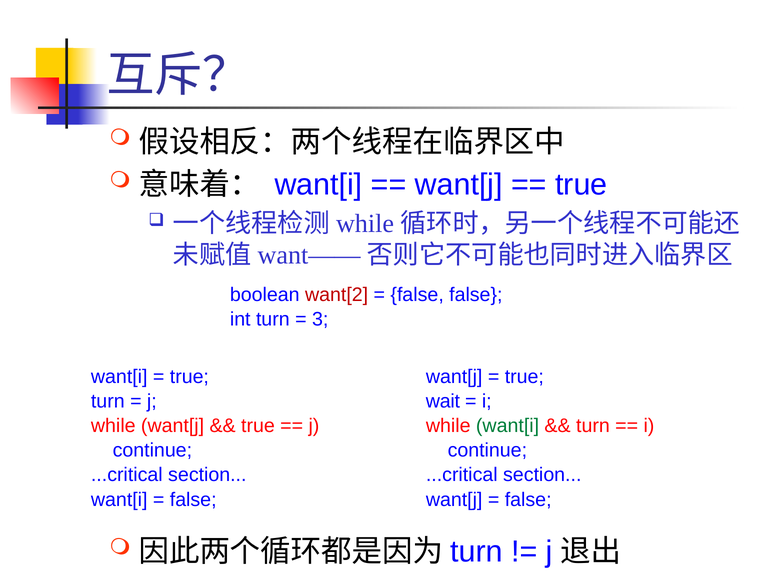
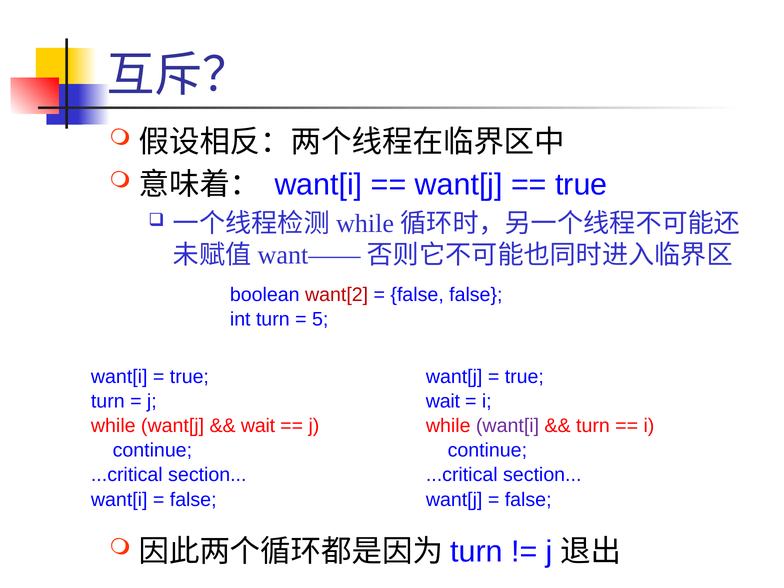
3: 3 -> 5
true at (258, 426): true -> wait
want[i at (508, 426) colour: green -> purple
